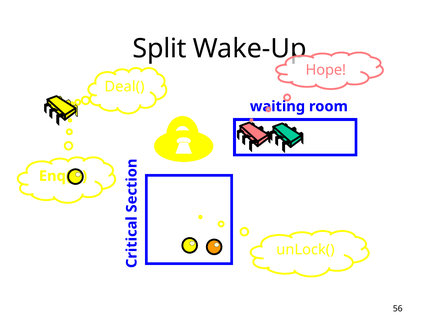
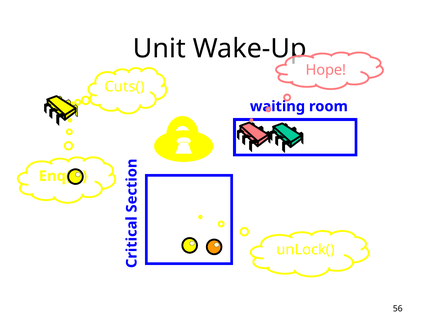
Split: Split -> Unit
Deal(: Deal( -> Cuts(
